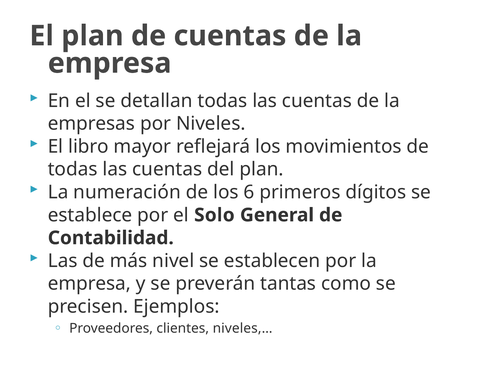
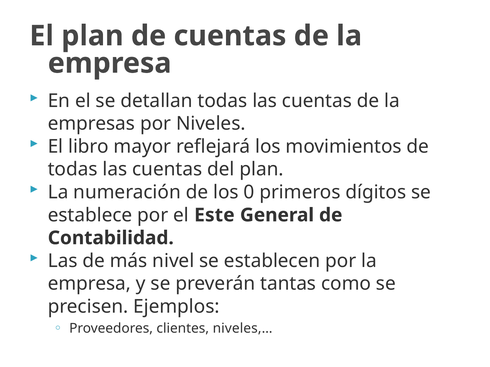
6: 6 -> 0
Solo: Solo -> Este
